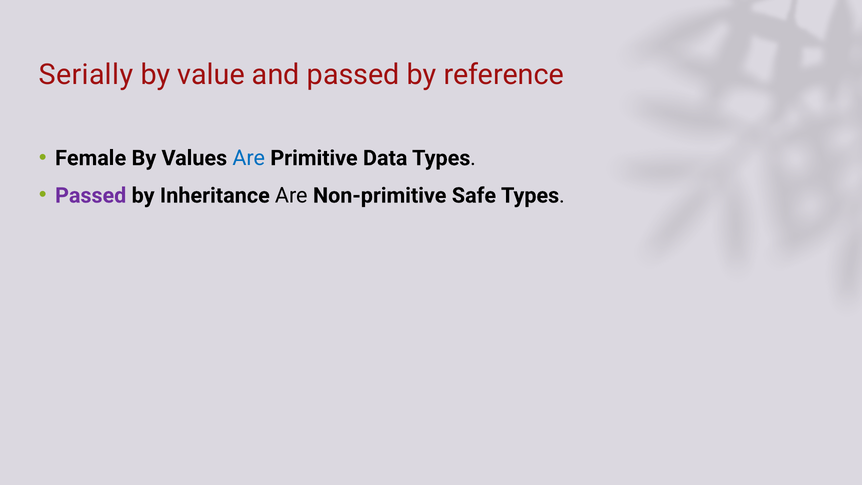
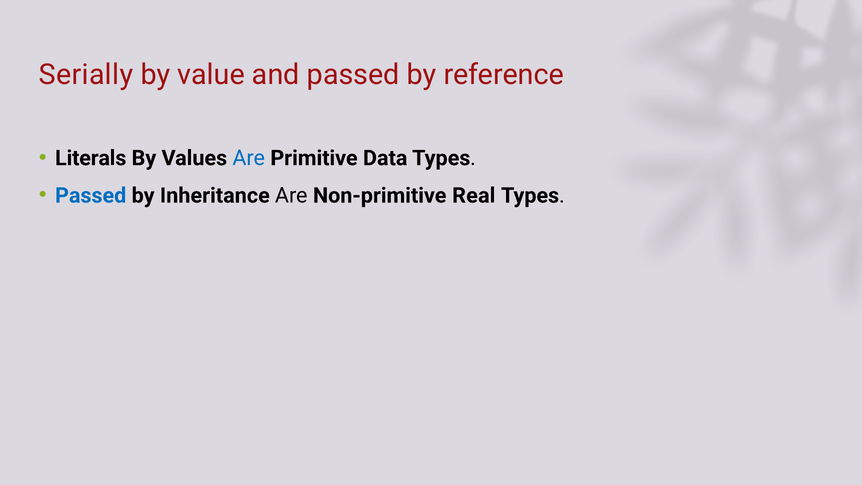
Female: Female -> Literals
Passed at (91, 195) colour: purple -> blue
Safe: Safe -> Real
